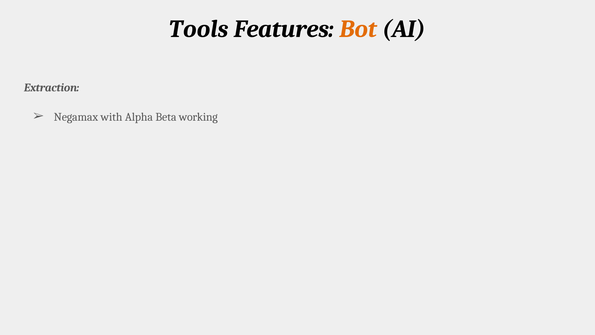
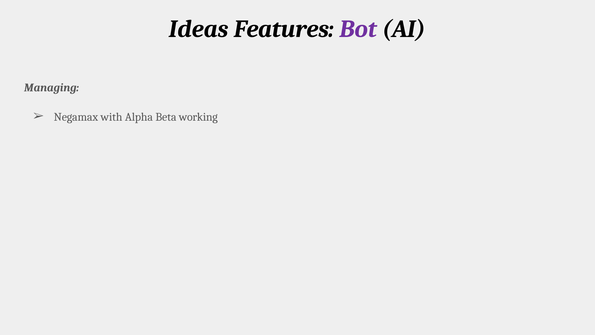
Tools: Tools -> Ideas
Bot colour: orange -> purple
Extraction: Extraction -> Managing
